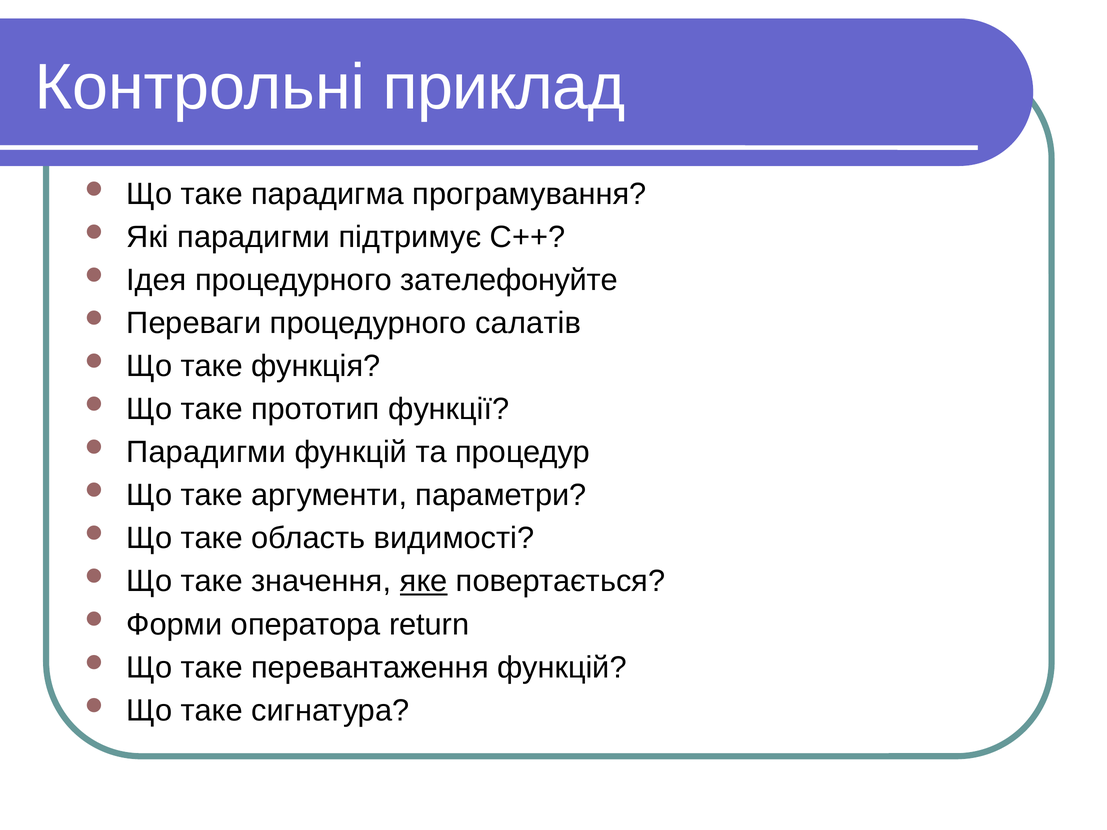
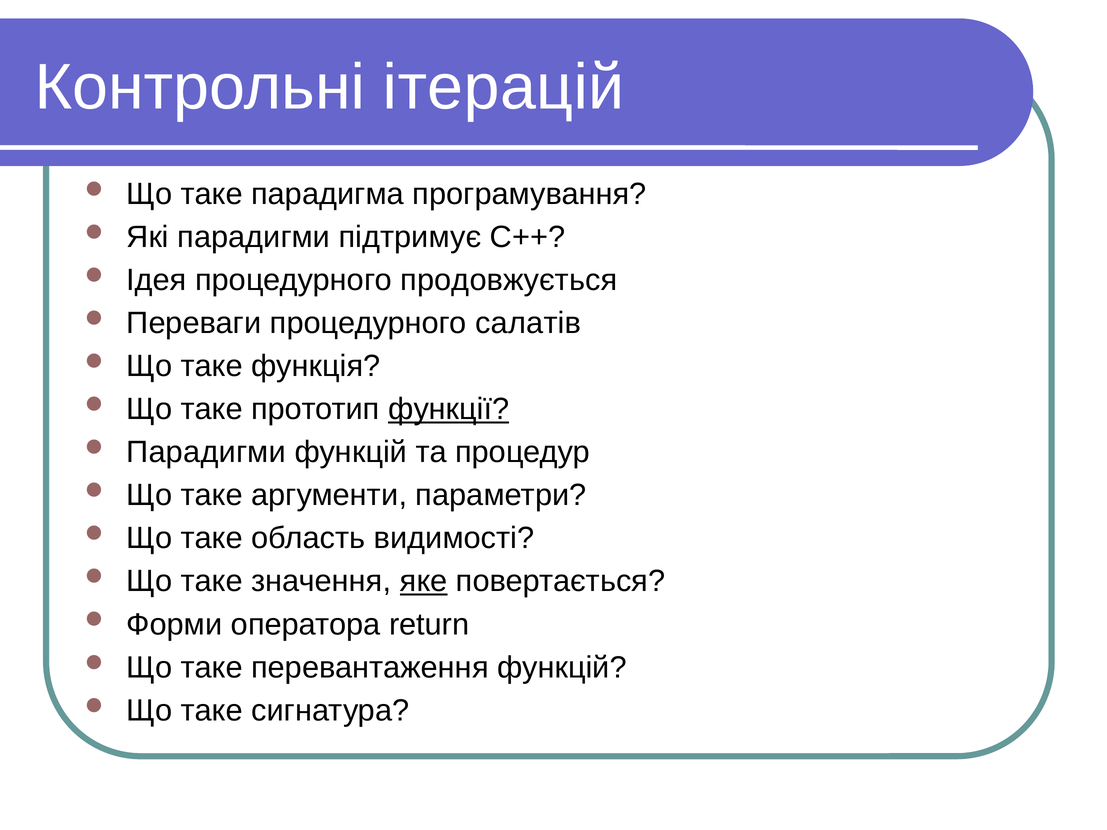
приклад: приклад -> ітерацій
зателефонуйте: зателефонуйте -> продовжується
функції underline: none -> present
